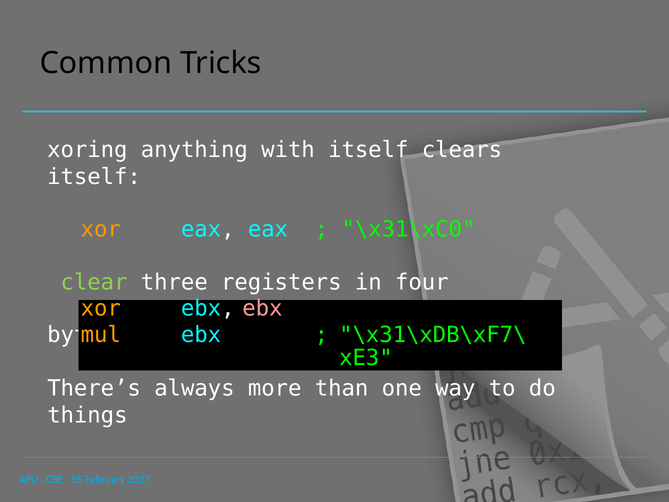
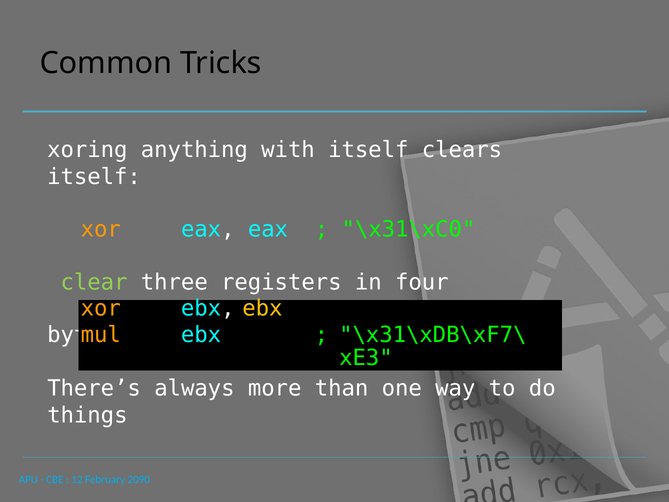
ebx at (262, 308) colour: pink -> yellow
55: 55 -> 12
2027: 2027 -> 2090
